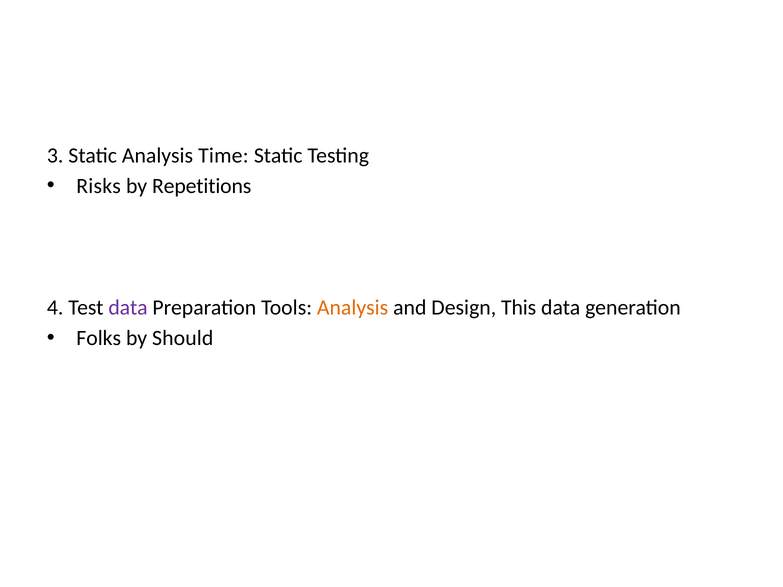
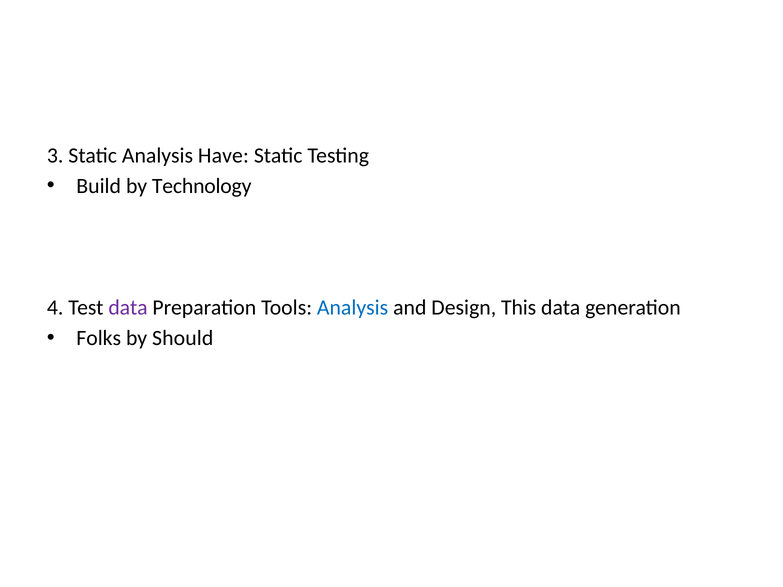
Time: Time -> Have
Risks: Risks -> Build
Repetitions: Repetitions -> Technology
Analysis at (353, 308) colour: orange -> blue
